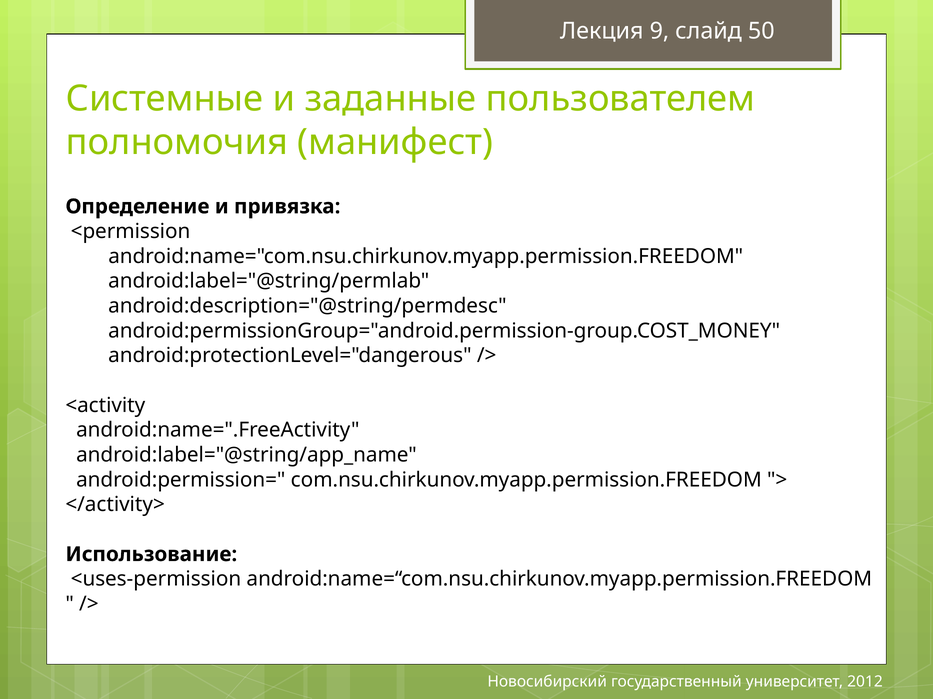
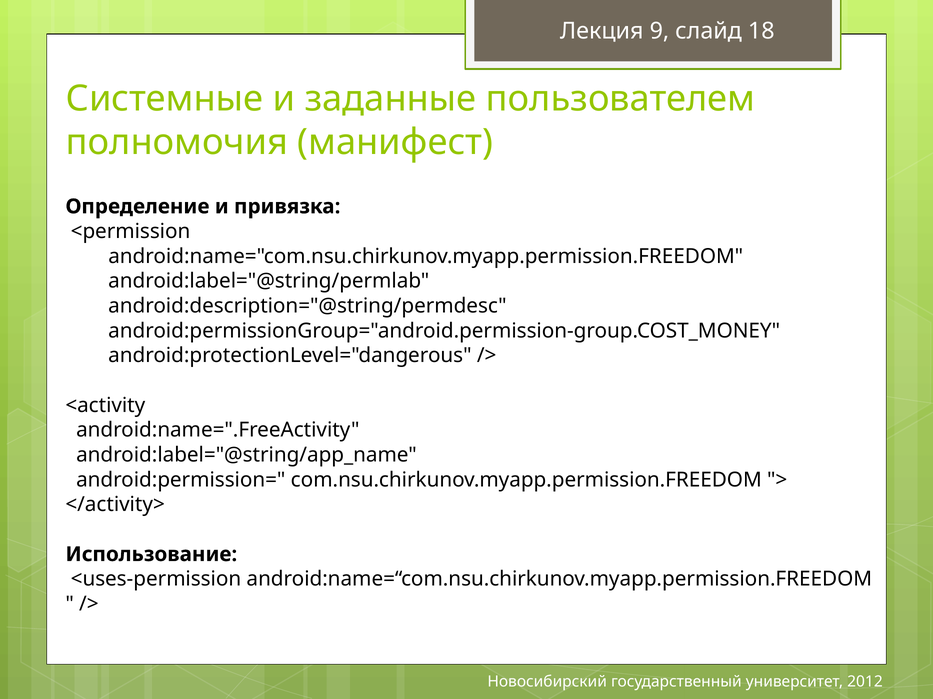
50: 50 -> 18
